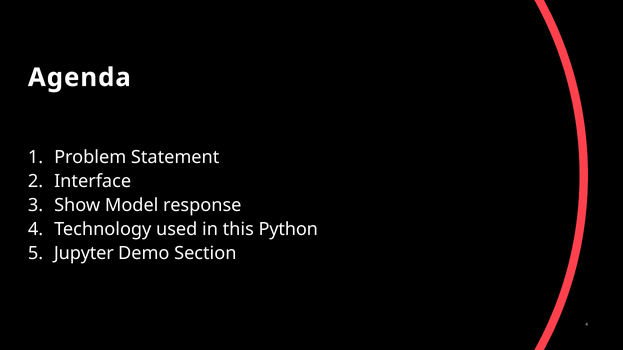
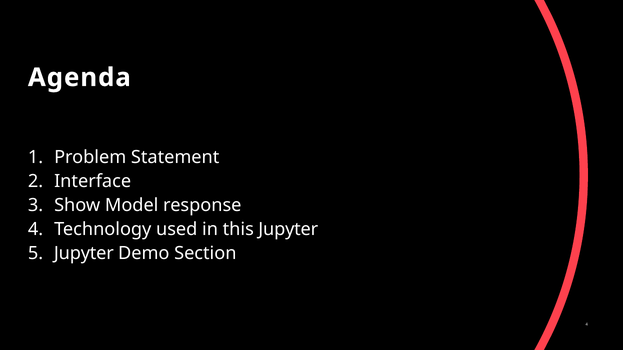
this Python: Python -> Jupyter
